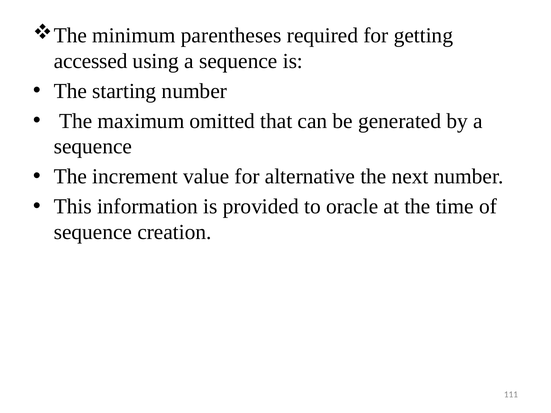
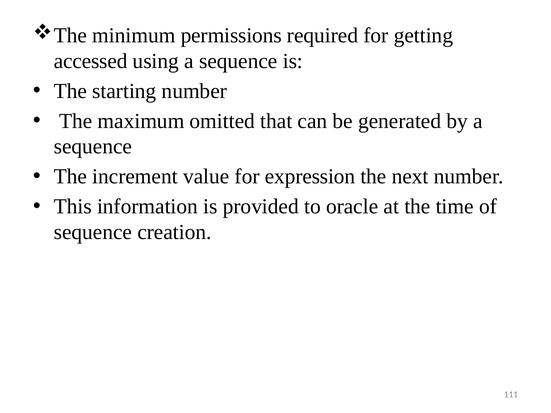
parentheses: parentheses -> permissions
alternative: alternative -> expression
